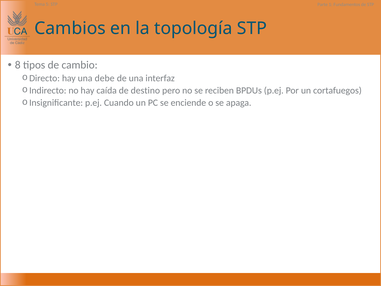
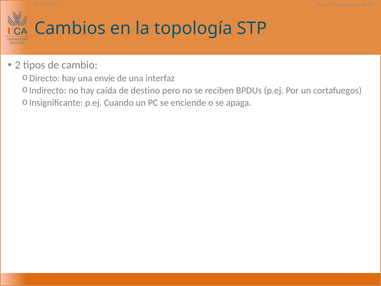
8: 8 -> 2
debe: debe -> envíe
